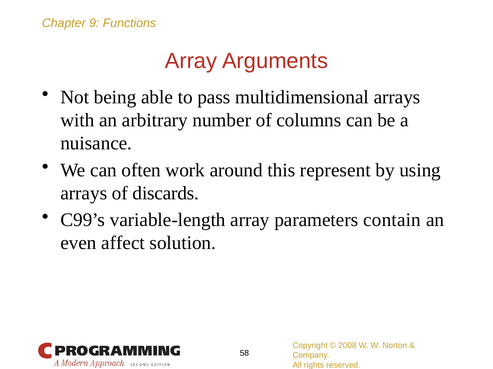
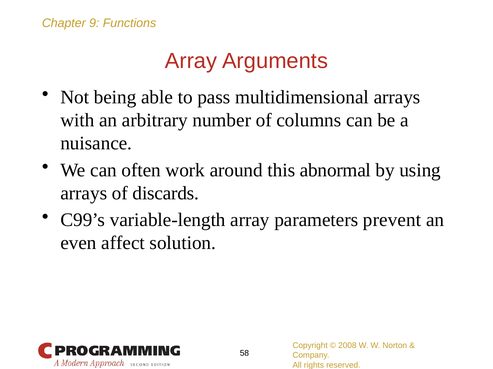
represent: represent -> abnormal
contain: contain -> prevent
